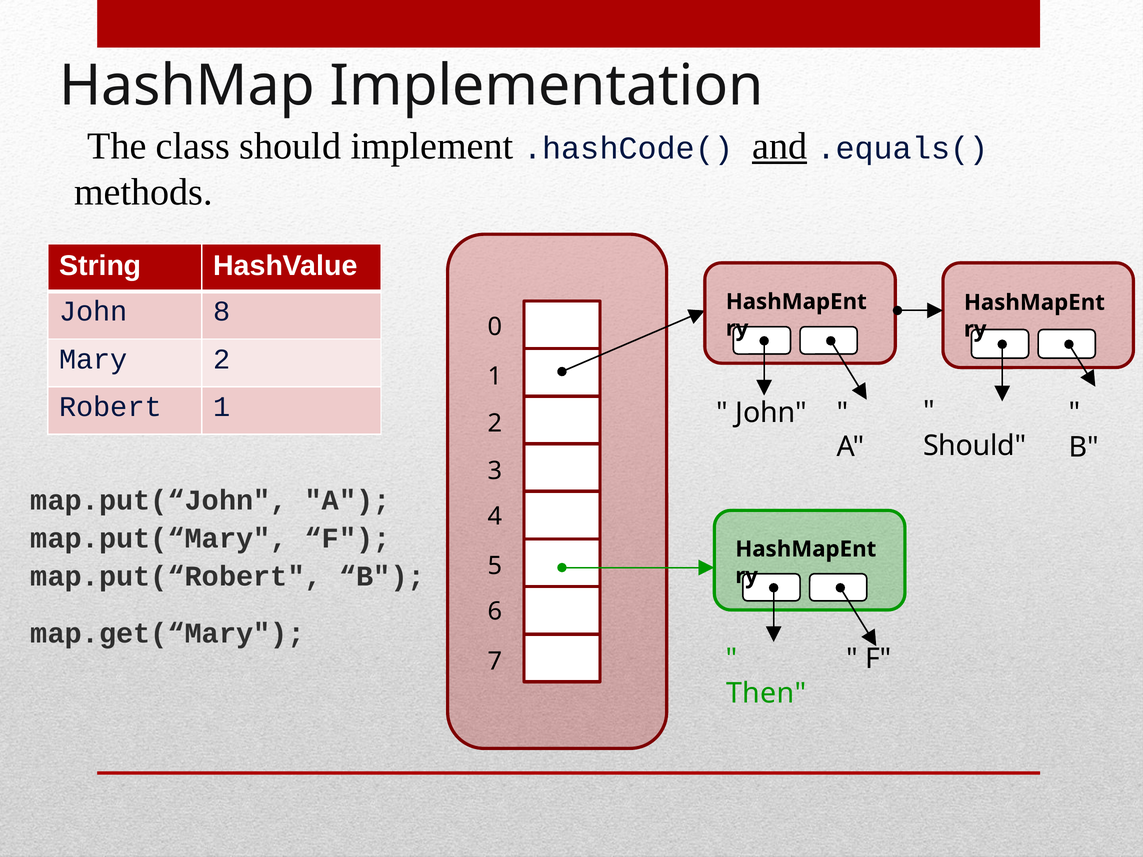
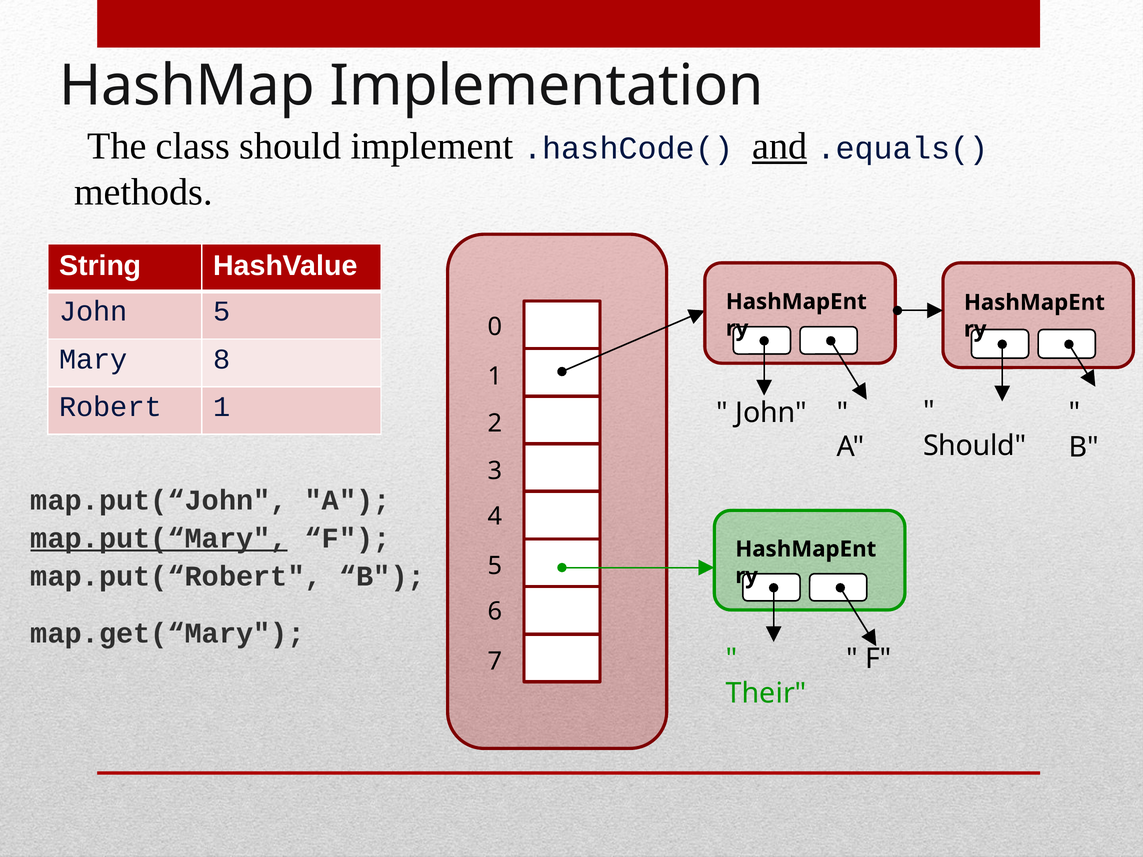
John 8: 8 -> 5
Mary 2: 2 -> 8
map.put(“Mary underline: none -> present
Then: Then -> Their
